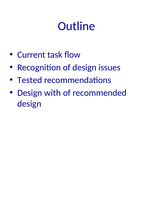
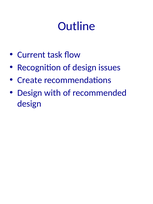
Tested: Tested -> Create
